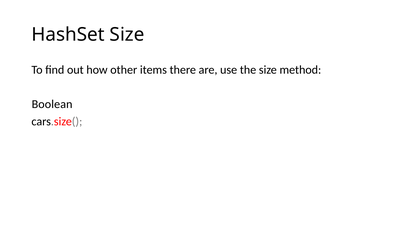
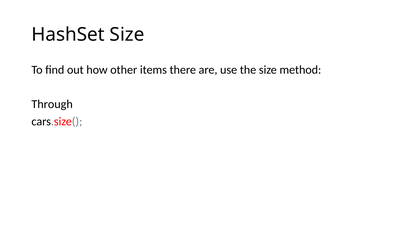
Boolean: Boolean -> Through
